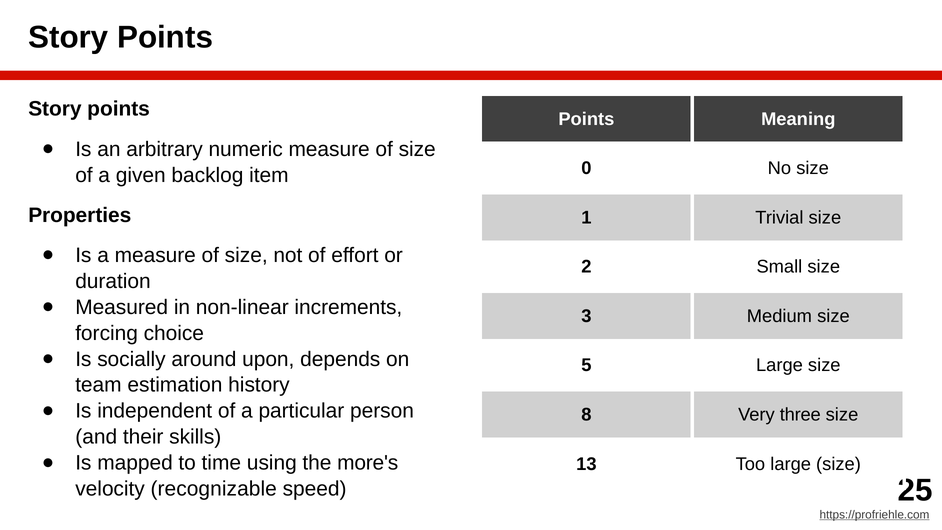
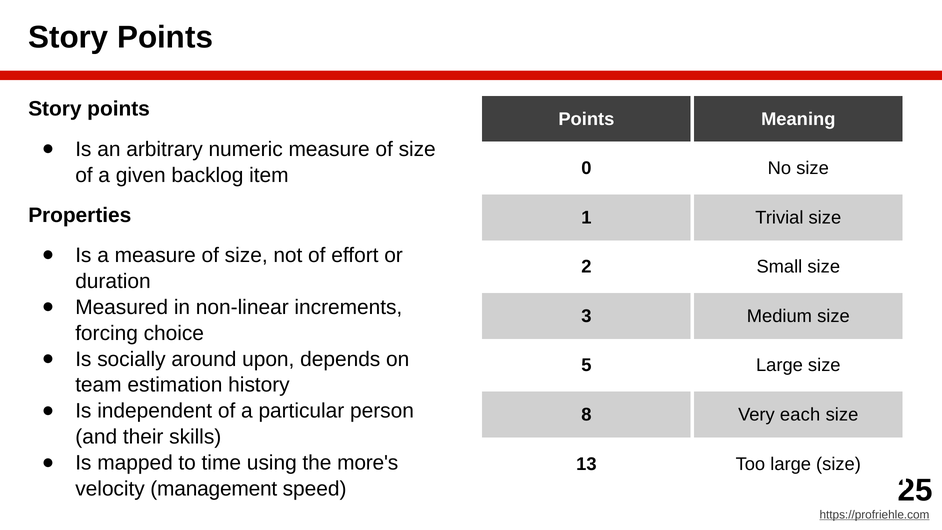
three: three -> each
recognizable: recognizable -> management
